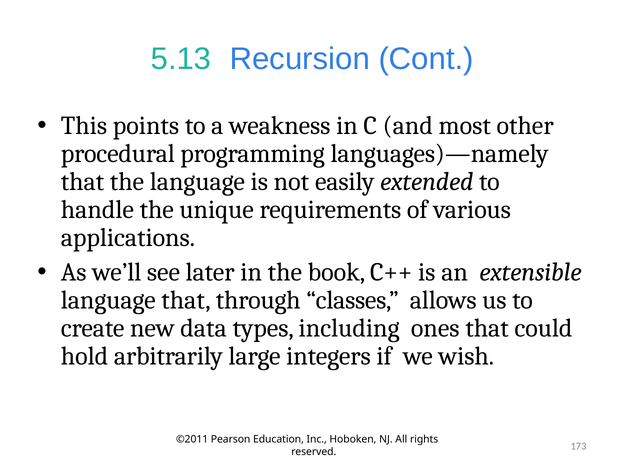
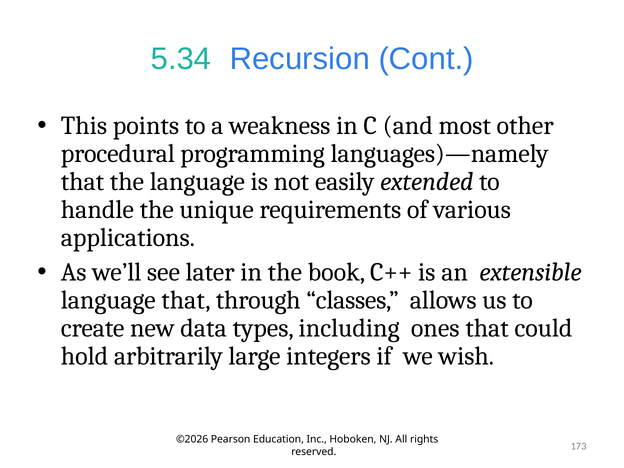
5.13: 5.13 -> 5.34
©2011: ©2011 -> ©2026
